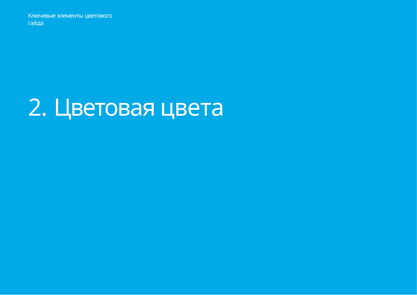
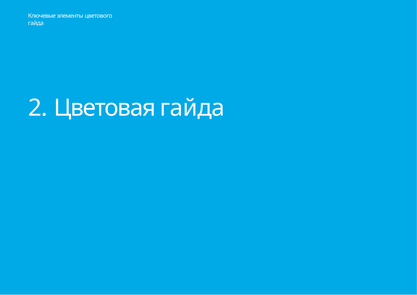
Цветовая цвета: цвета -> гайда
